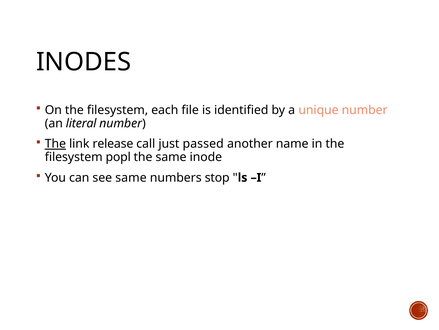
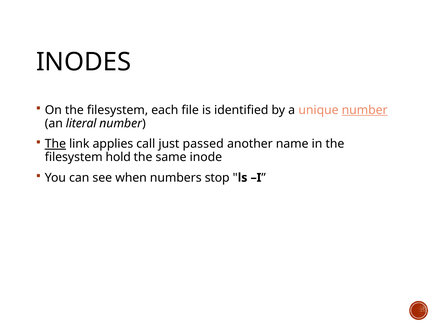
number at (365, 110) underline: none -> present
release: release -> applies
popl: popl -> hold
see same: same -> when
